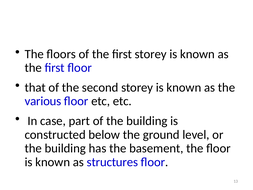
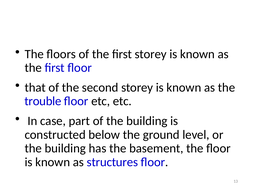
various: various -> trouble
